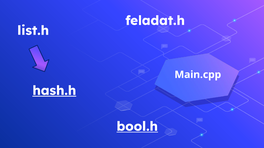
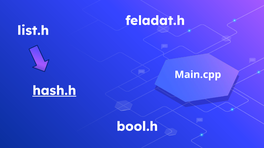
bool.h underline: present -> none
